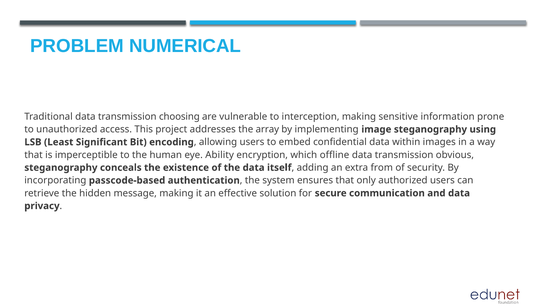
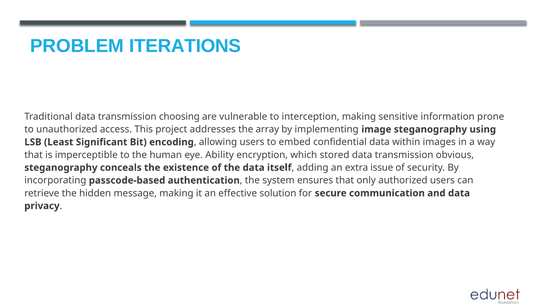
NUMERICAL: NUMERICAL -> ITERATIONS
offline: offline -> stored
from: from -> issue
